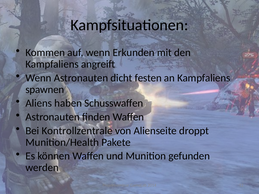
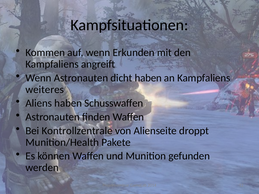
dicht festen: festen -> haben
spawnen: spawnen -> weiteres
